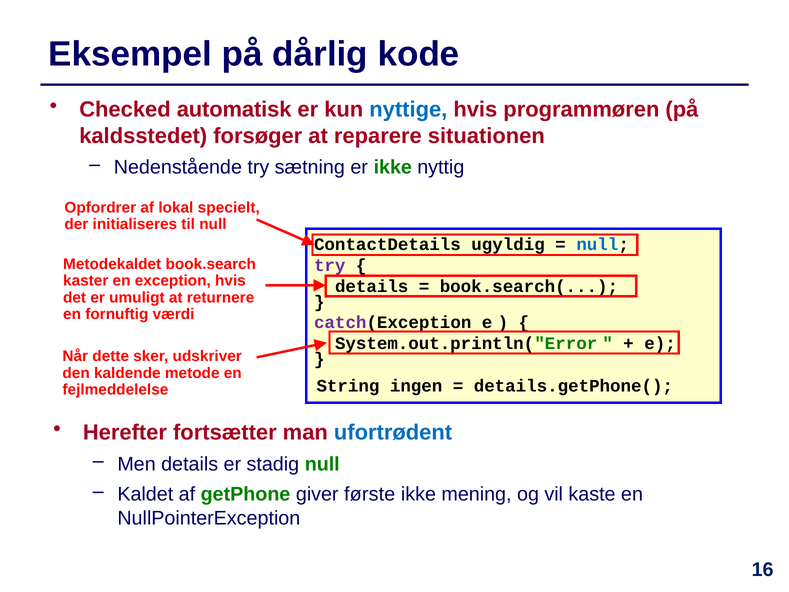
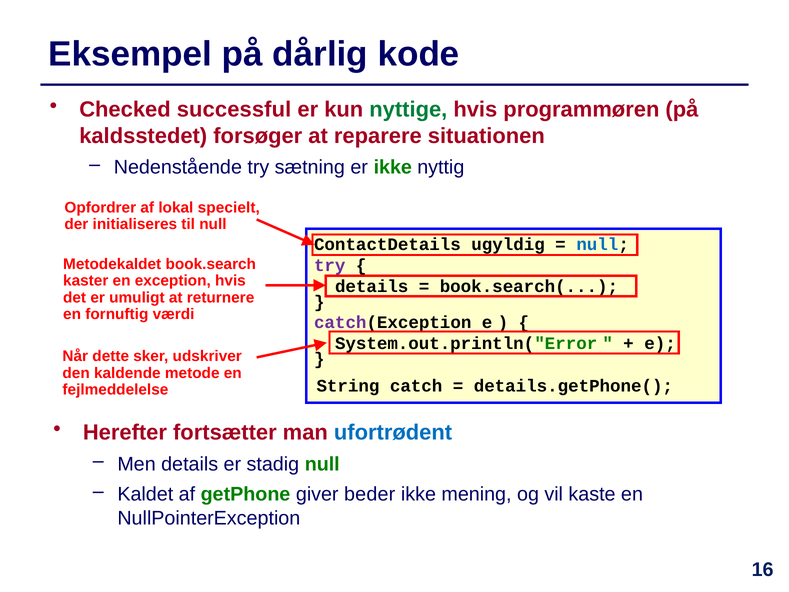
automatisk: automatisk -> successful
nyttige colour: blue -> green
ingen: ingen -> catch
første: første -> beder
